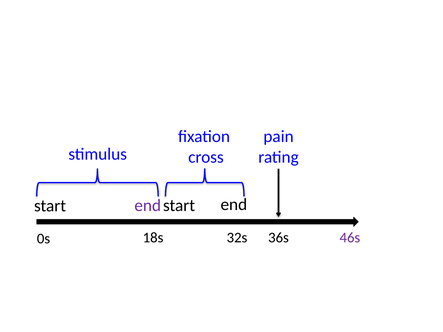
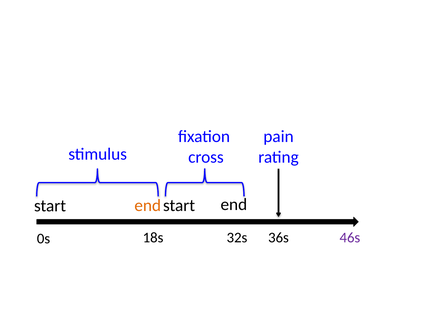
end at (148, 206) colour: purple -> orange
